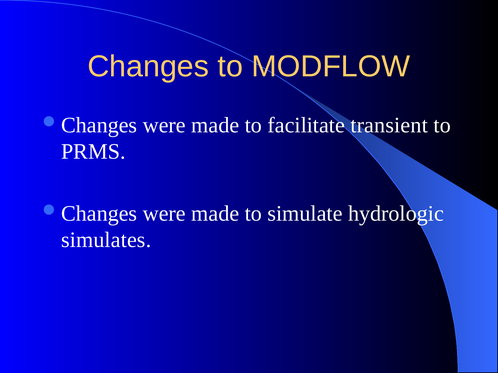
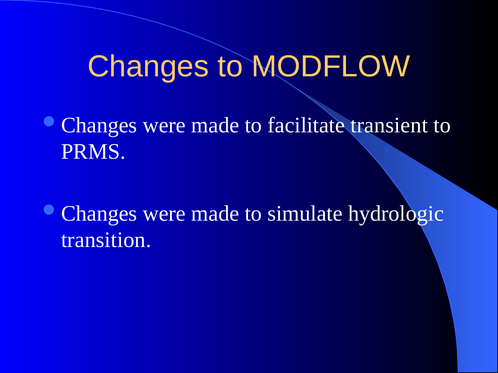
simulates: simulates -> transition
